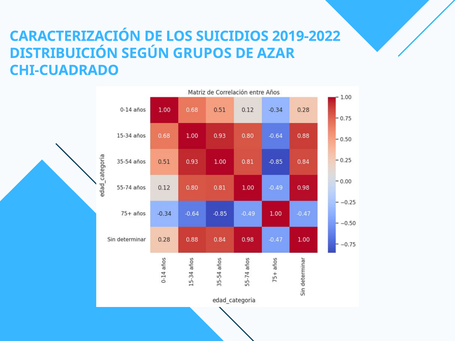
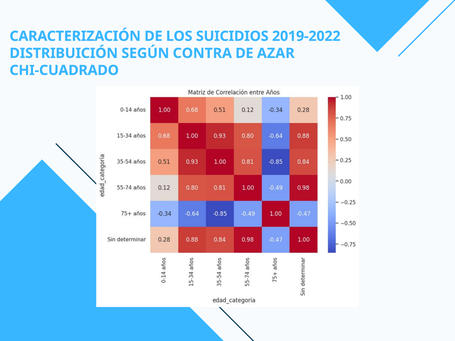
GRUPOS: GRUPOS -> CONTRA
